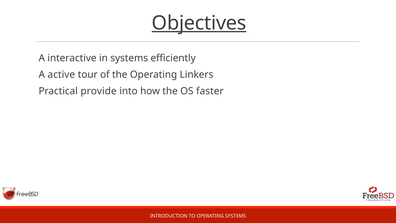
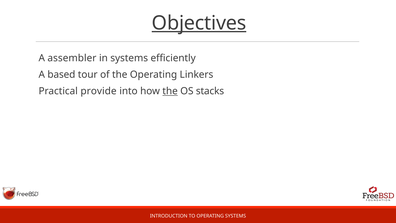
interactive: interactive -> assembler
active: active -> based
the at (170, 91) underline: none -> present
faster: faster -> stacks
